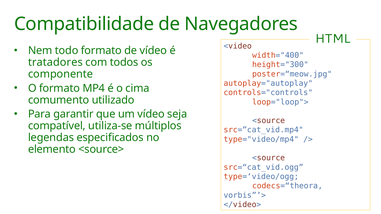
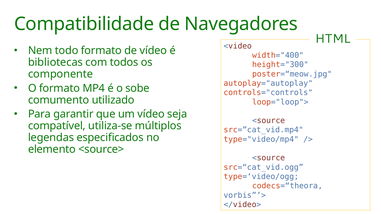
tratadores: tratadores -> bibliotecas
cima: cima -> sobe
